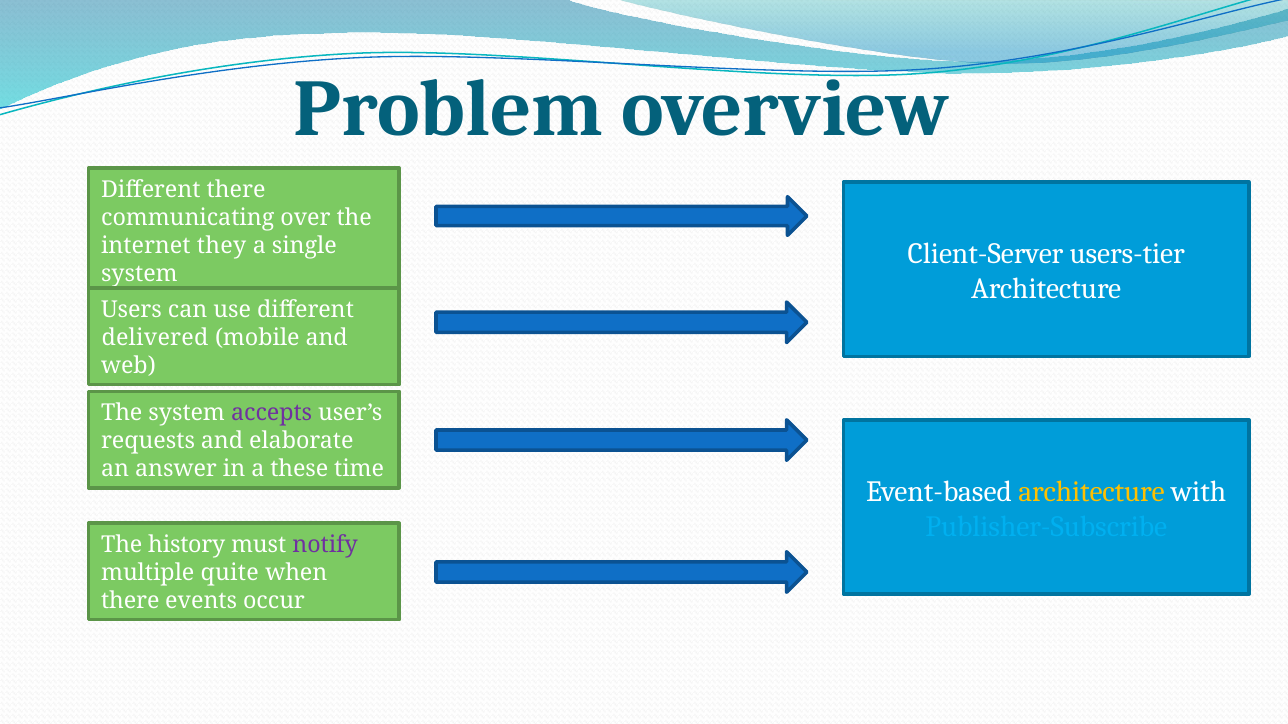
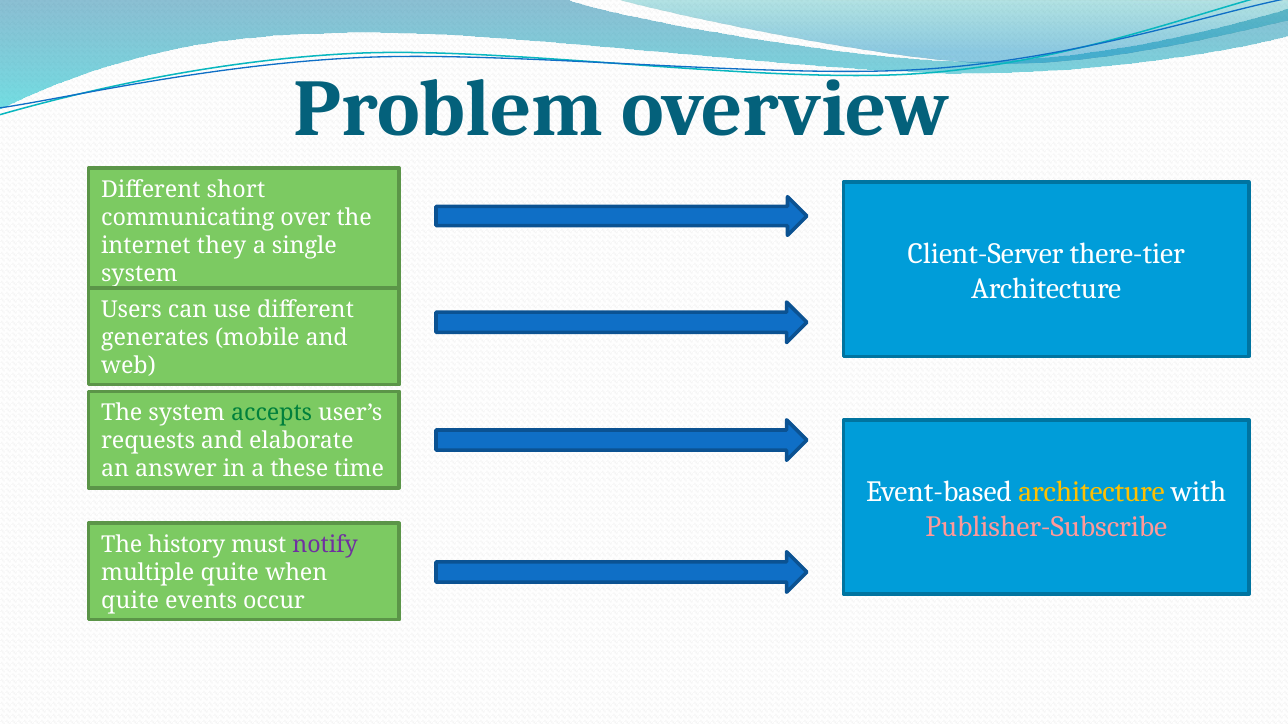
Different there: there -> short
users-tier: users-tier -> there-tier
delivered: delivered -> generates
accepts colour: purple -> green
Publisher-Subscribe colour: light blue -> pink
there at (130, 601): there -> quite
